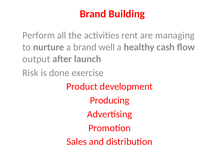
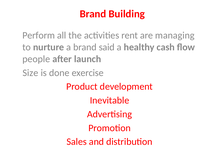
well: well -> said
output: output -> people
Risk: Risk -> Size
Producing: Producing -> Inevitable
